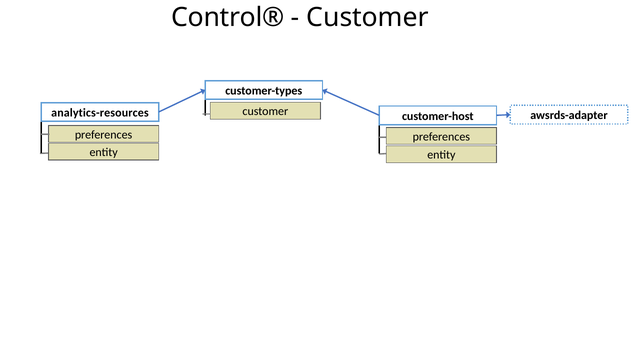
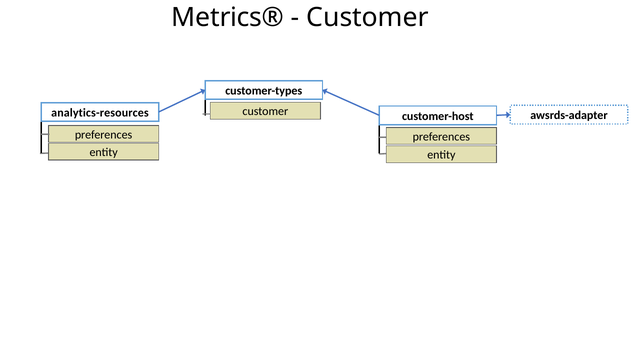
Control®: Control® -> Metrics®
